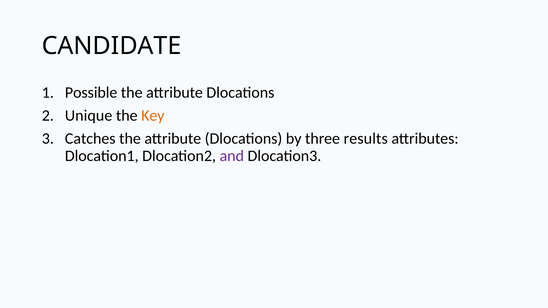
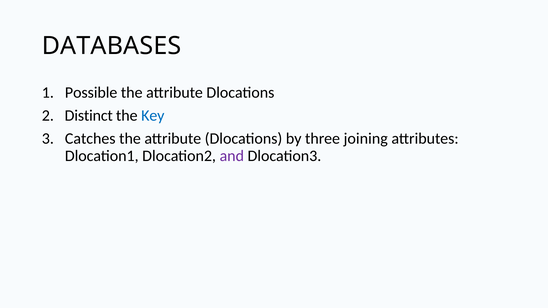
CANDIDATE: CANDIDATE -> DATABASES
Unique: Unique -> Distinct
Key colour: orange -> blue
results: results -> joining
